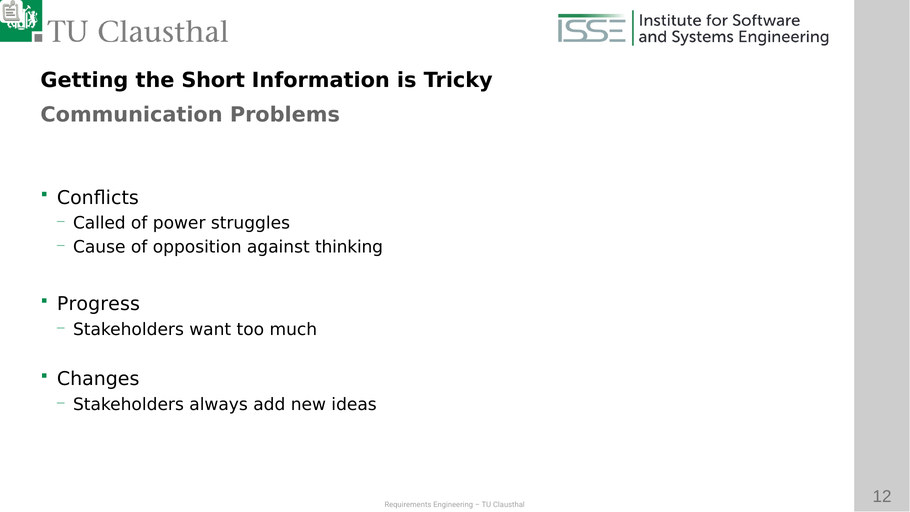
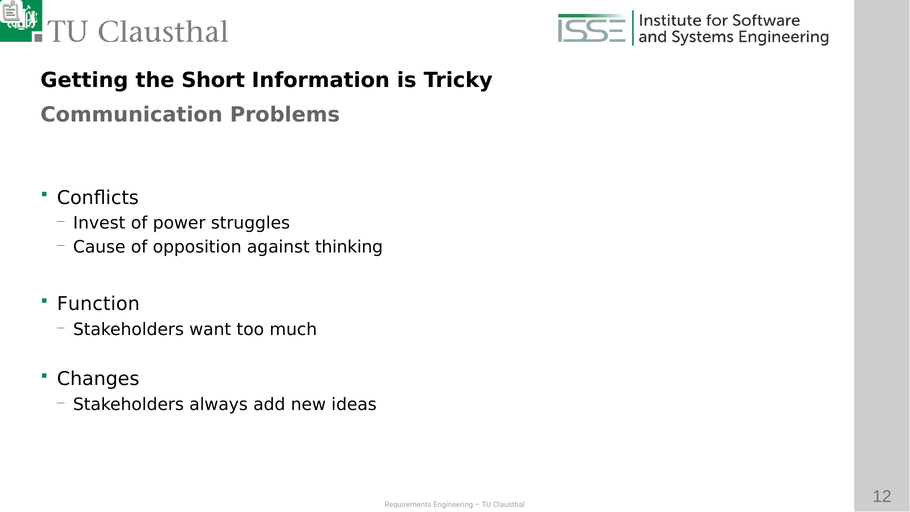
Called: Called -> Invest
Progress: Progress -> Function
